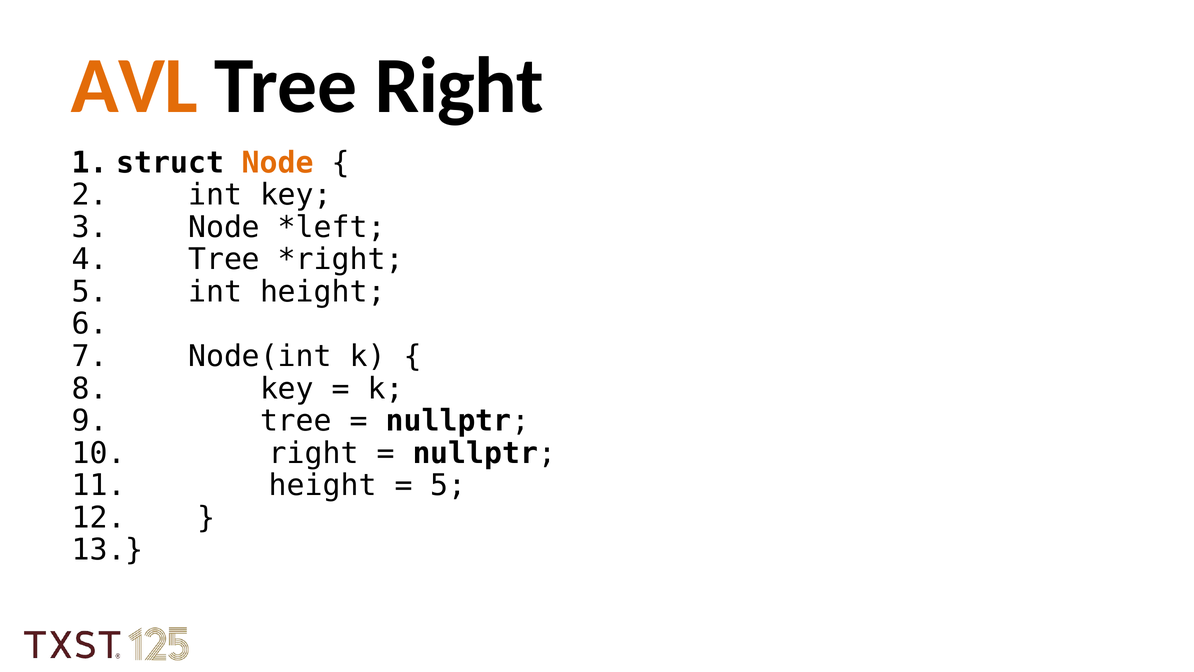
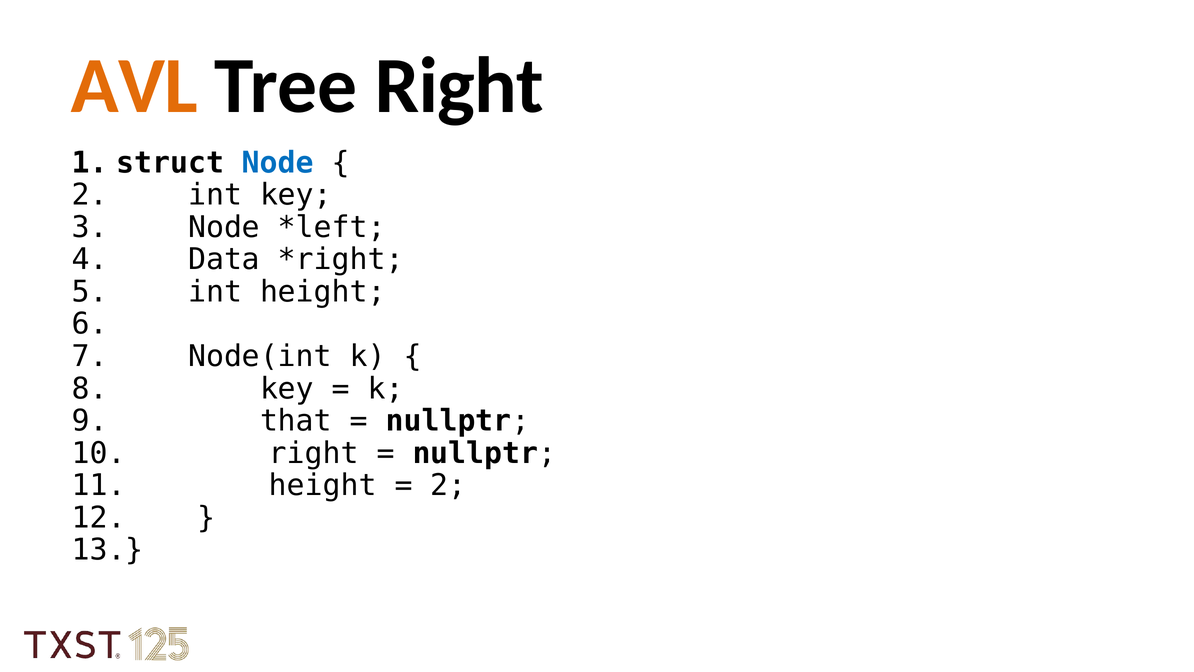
Node at (278, 163) colour: orange -> blue
Tree at (224, 259): Tree -> Data
tree at (296, 421): tree -> that
5 at (448, 485): 5 -> 2
